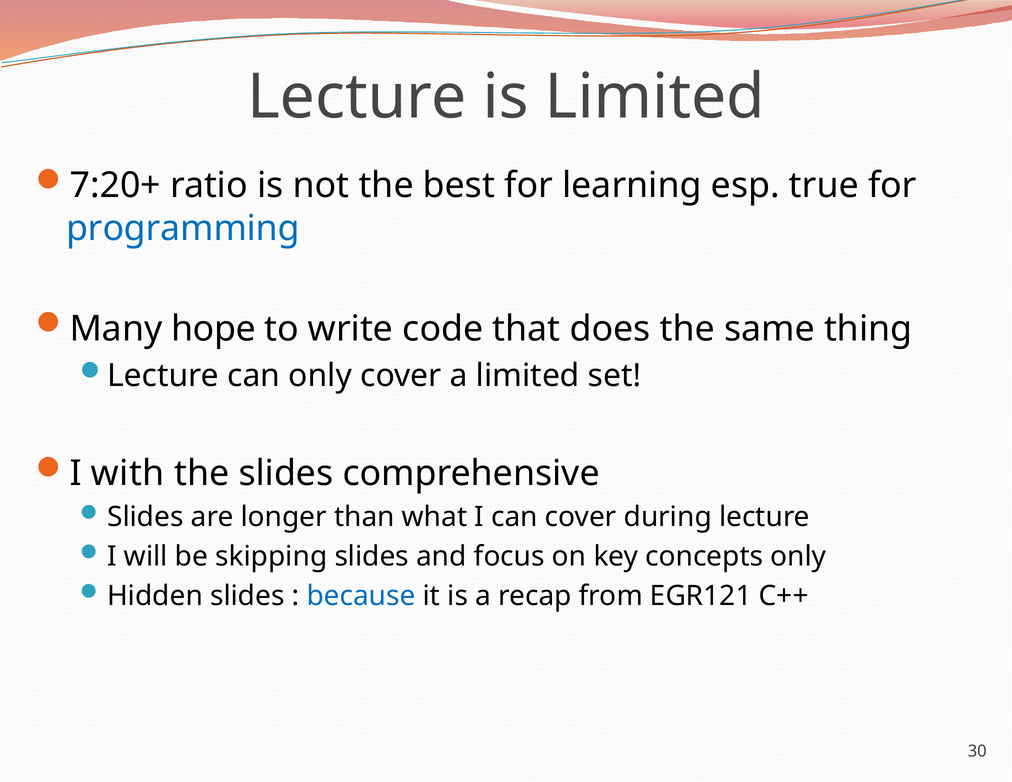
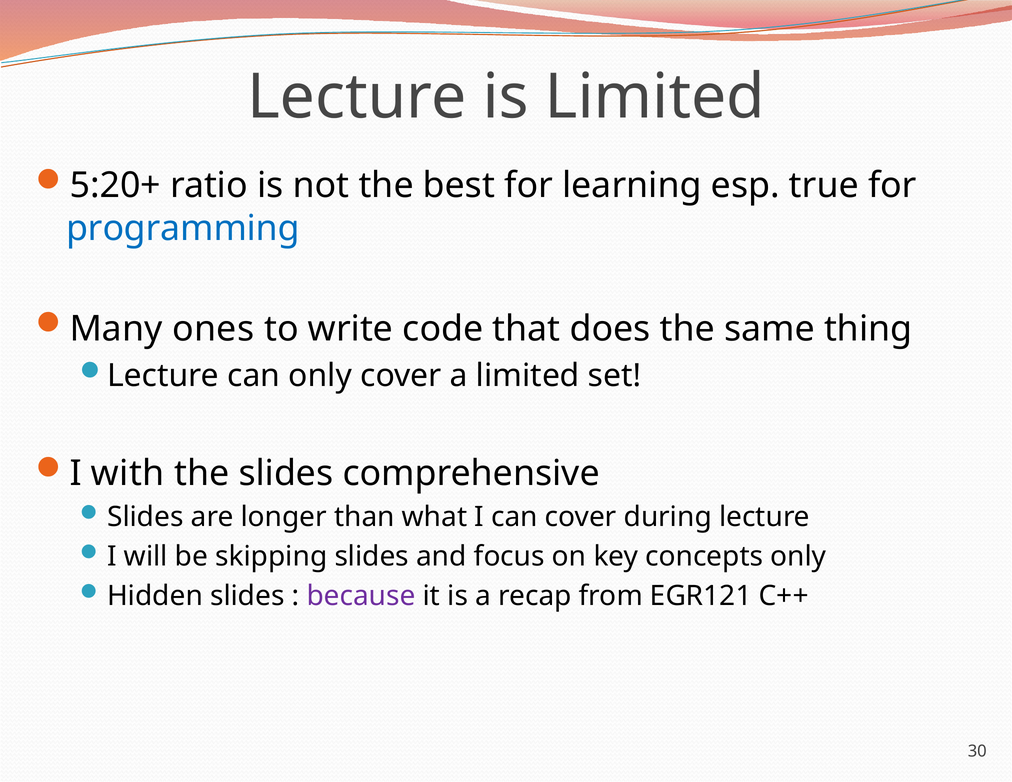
7:20+: 7:20+ -> 5:20+
hope: hope -> ones
because colour: blue -> purple
